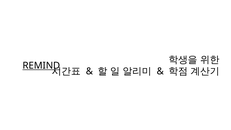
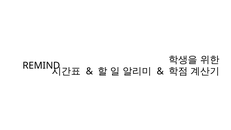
REMIND underline: present -> none
